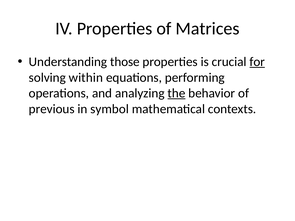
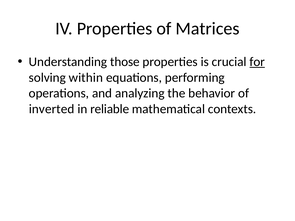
the underline: present -> none
previous: previous -> inverted
symbol: symbol -> reliable
